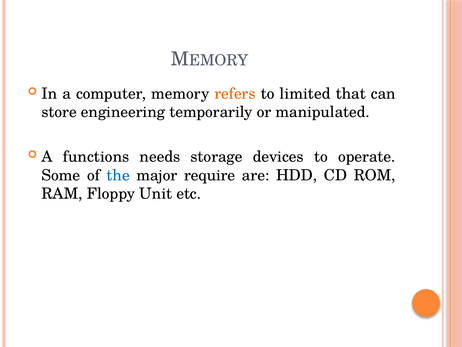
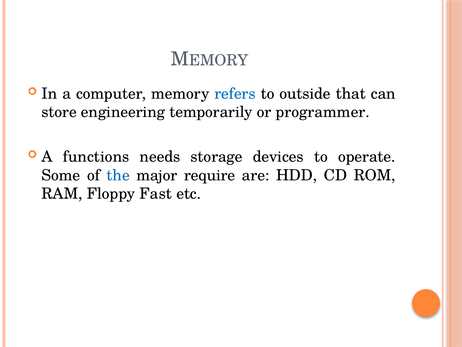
refers colour: orange -> blue
limited: limited -> outside
manipulated: manipulated -> programmer
Unit: Unit -> Fast
